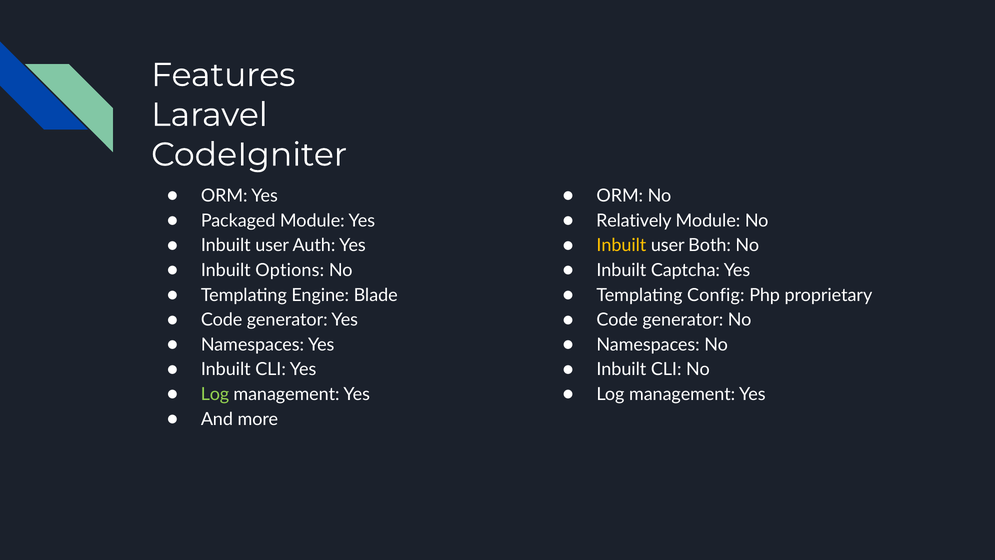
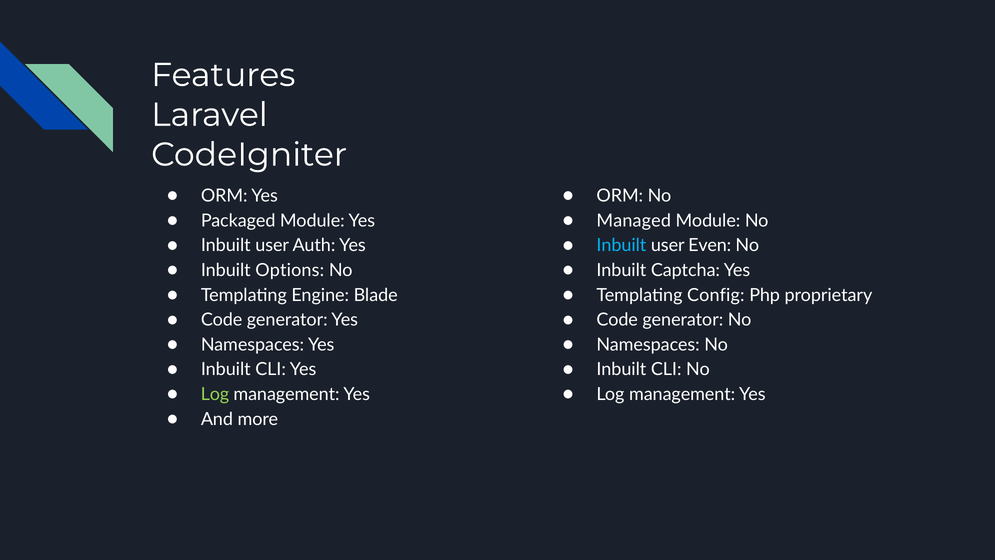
Relatively: Relatively -> Managed
Inbuilt at (621, 245) colour: yellow -> light blue
Both: Both -> Even
